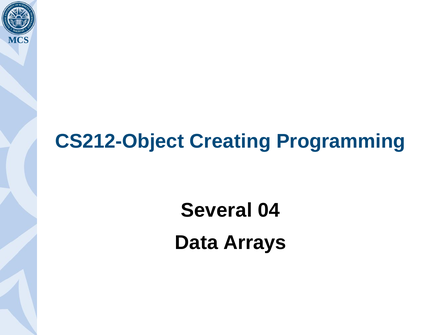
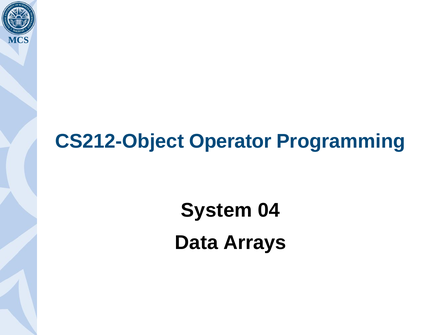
Creating: Creating -> Operator
Several: Several -> System
